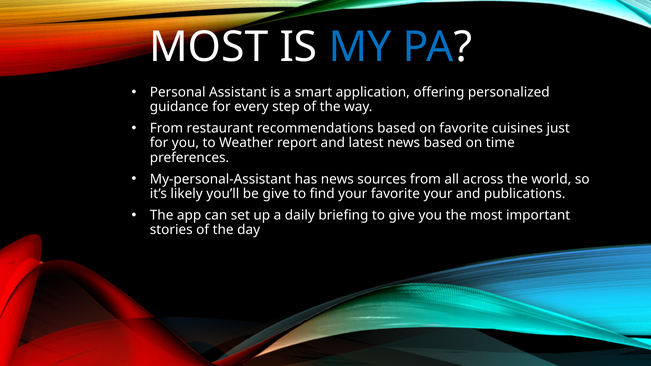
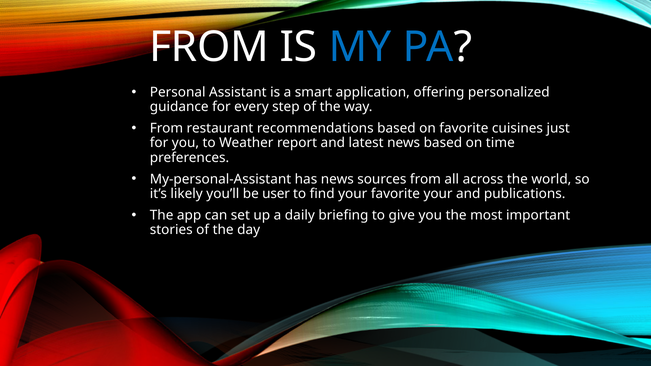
MOST at (209, 47): MOST -> FROM
be give: give -> user
